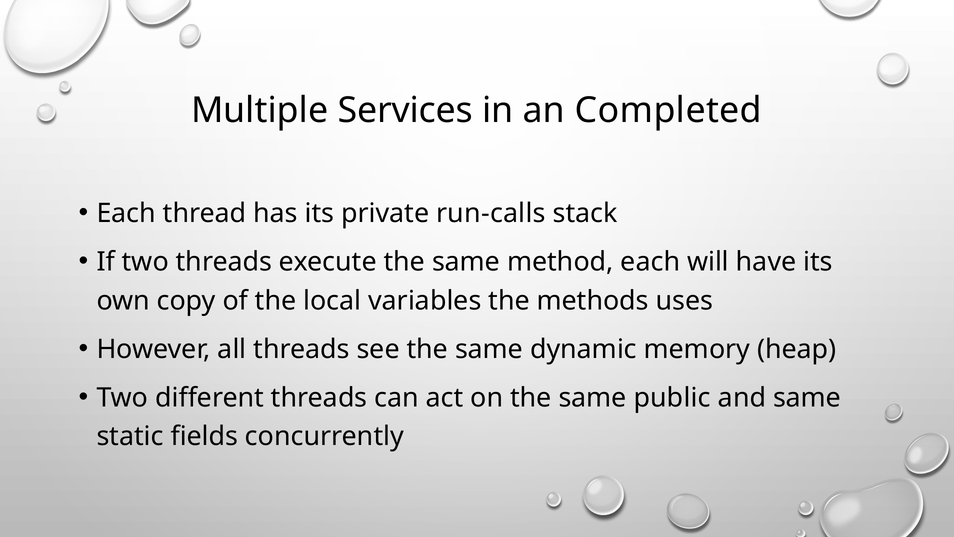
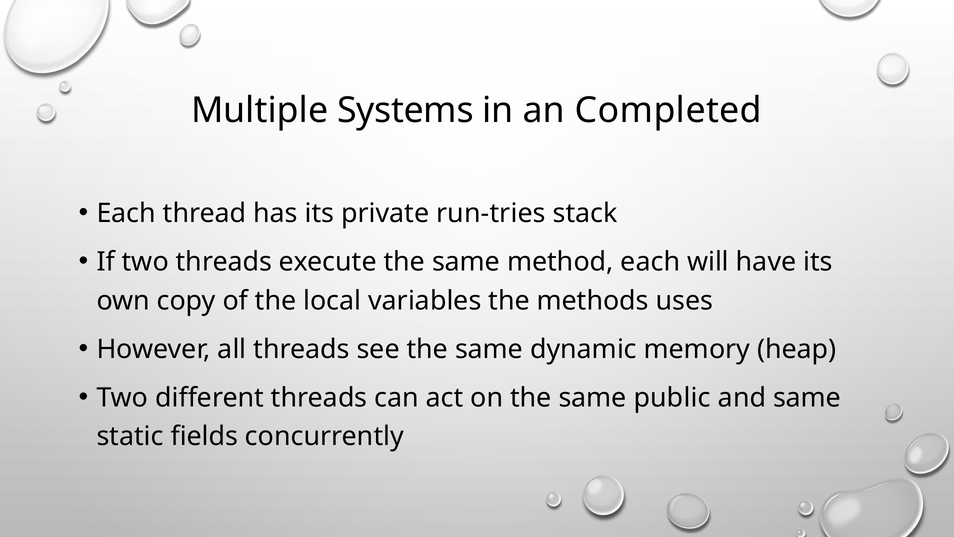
Services: Services -> Systems
run-calls: run-calls -> run-tries
